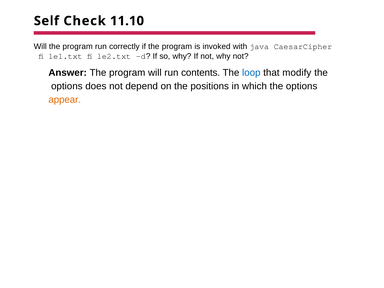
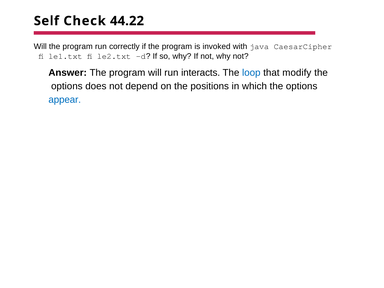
11.10: 11.10 -> 44.22
contents: contents -> interacts
appear colour: orange -> blue
